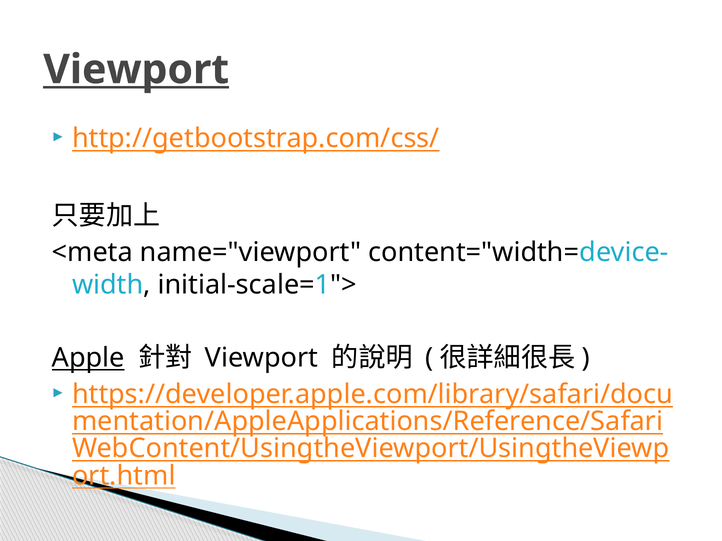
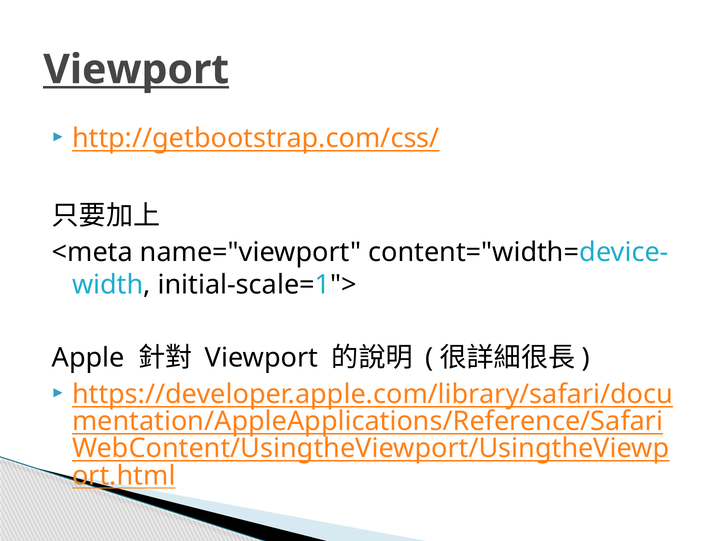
Apple underline: present -> none
